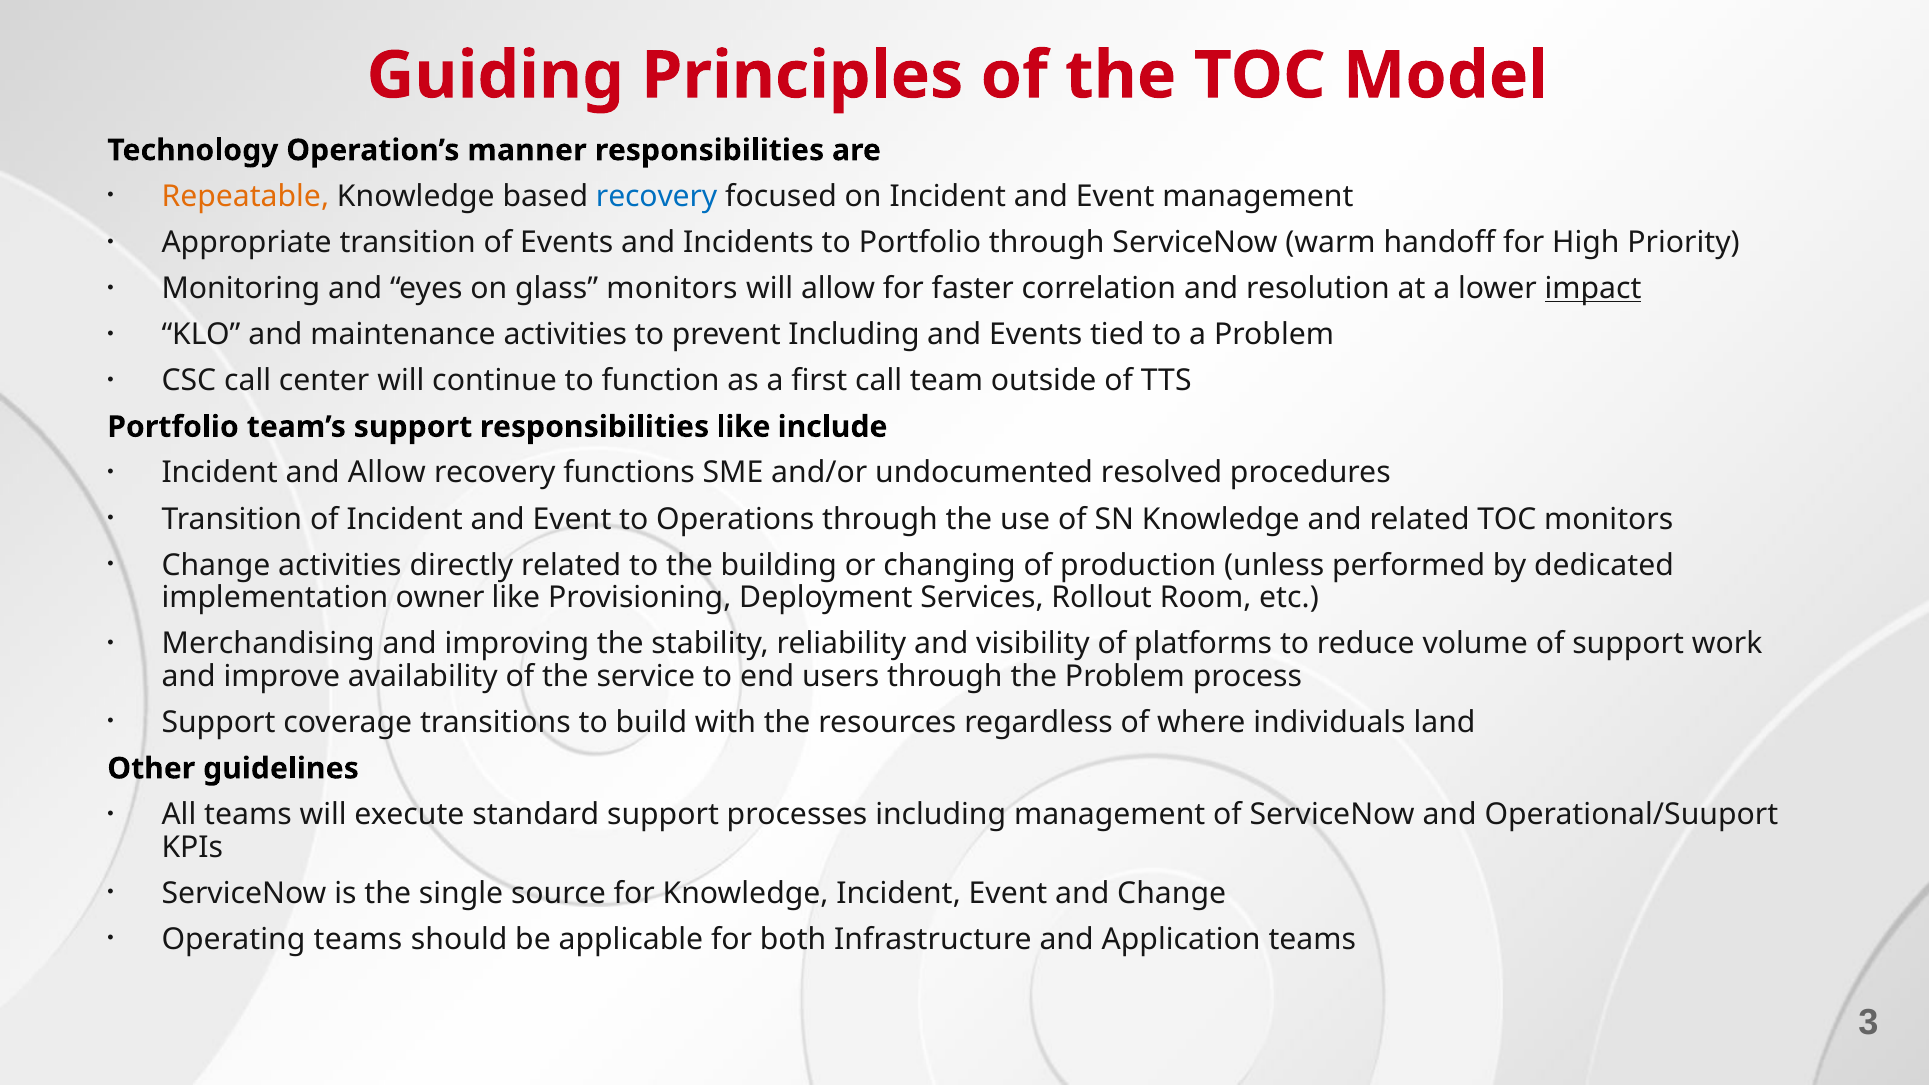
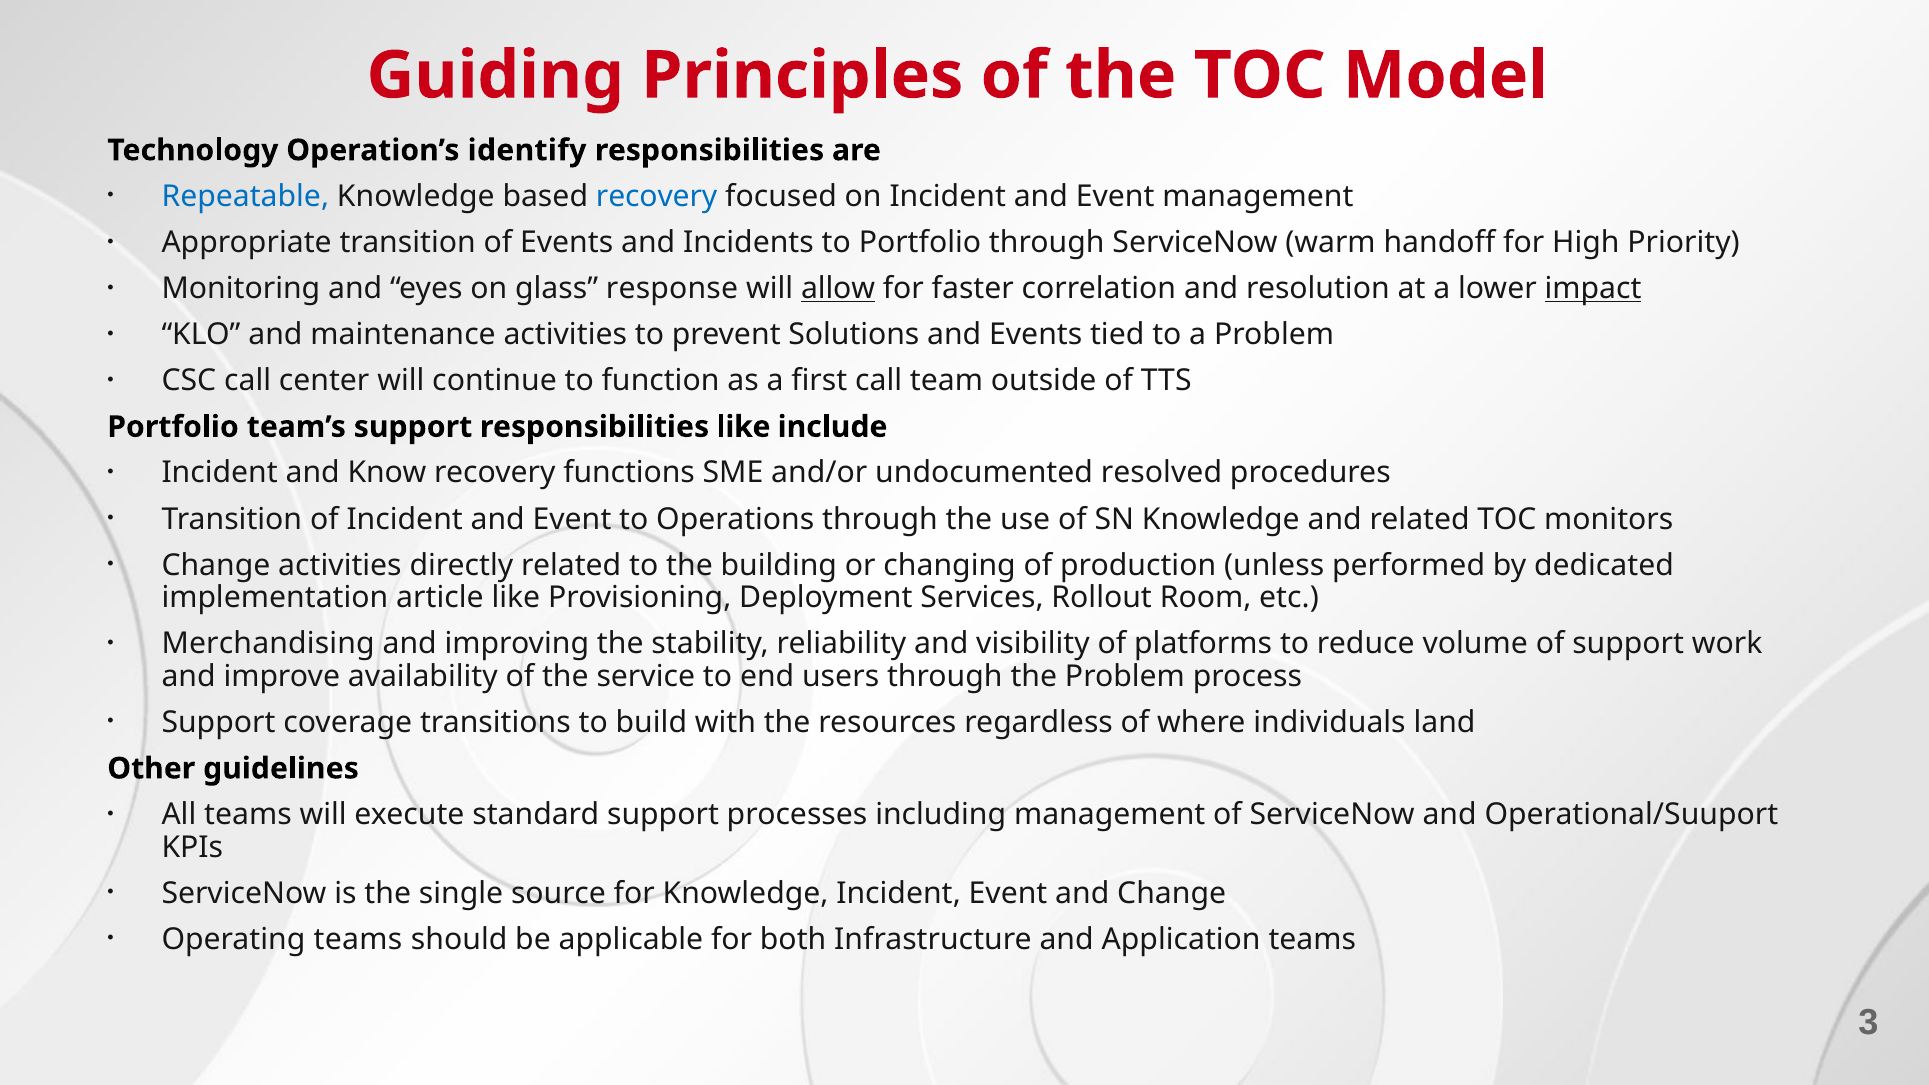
manner: manner -> identify
Repeatable colour: orange -> blue
glass monitors: monitors -> response
allow at (838, 289) underline: none -> present
prevent Including: Including -> Solutions
and Allow: Allow -> Know
owner: owner -> article
